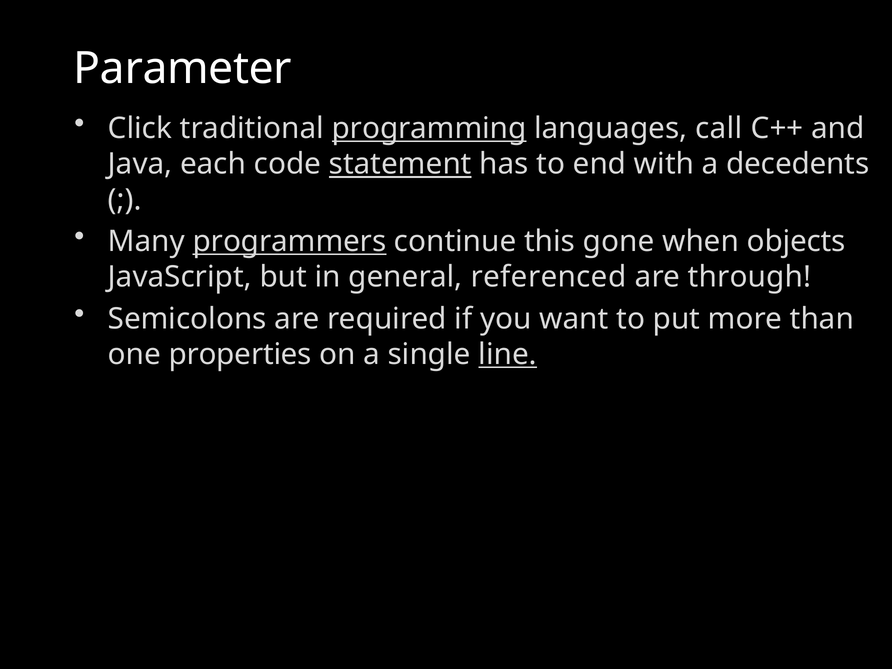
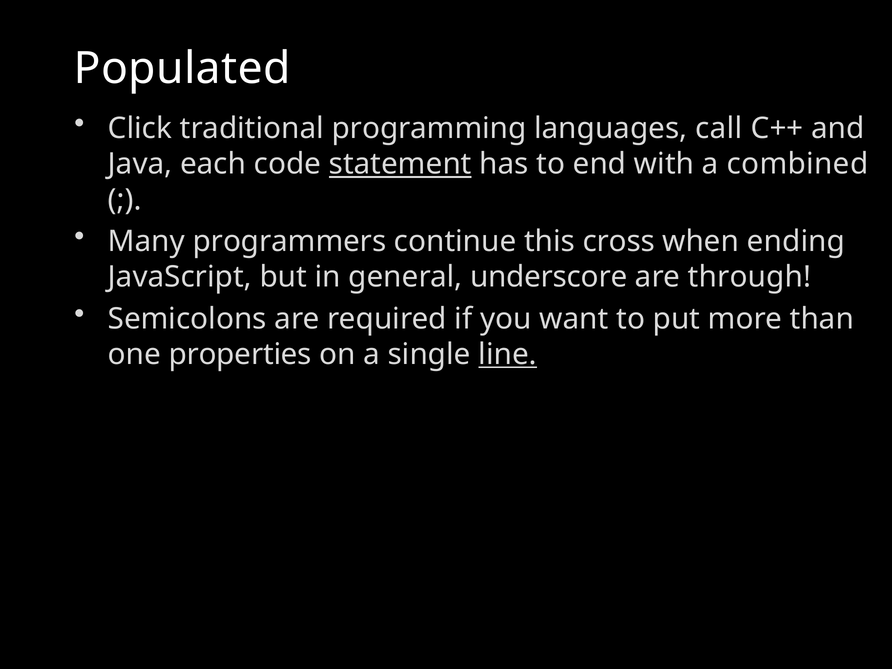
Parameter: Parameter -> Populated
programming underline: present -> none
decedents: decedents -> combined
programmers underline: present -> none
gone: gone -> cross
objects: objects -> ending
referenced: referenced -> underscore
